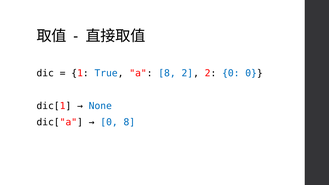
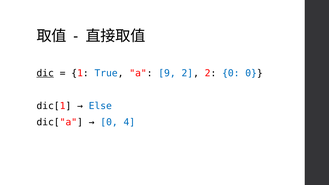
dic underline: none -> present
a 8: 8 -> 9
None: None -> Else
0 8: 8 -> 4
